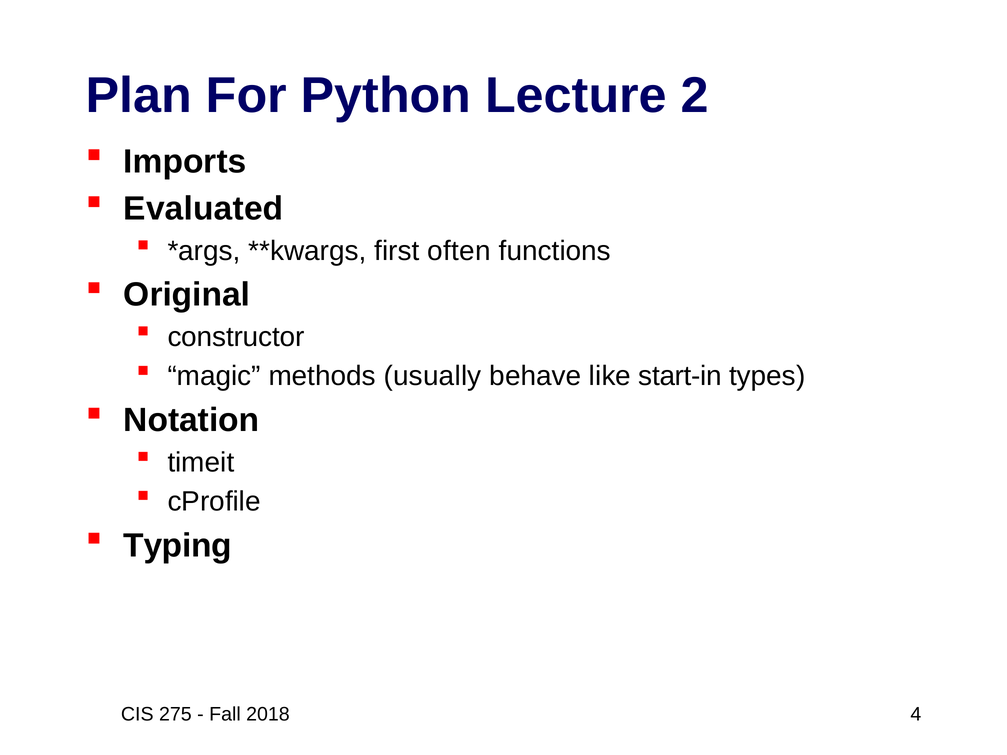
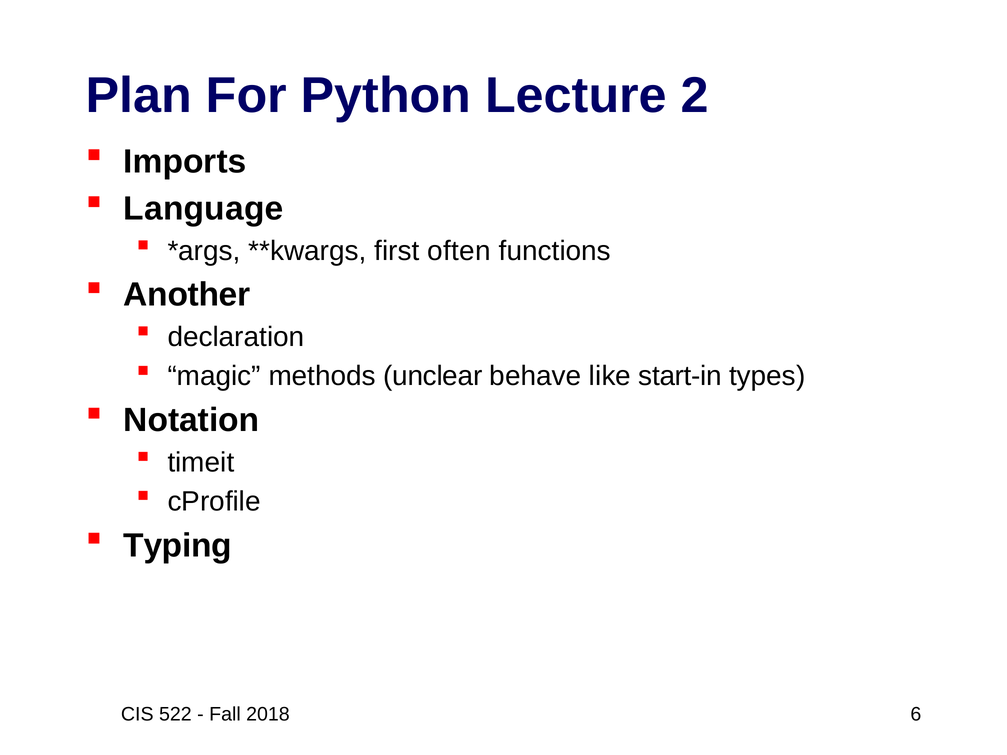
Evaluated: Evaluated -> Language
Original: Original -> Another
constructor: constructor -> declaration
usually: usually -> unclear
275: 275 -> 522
4: 4 -> 6
